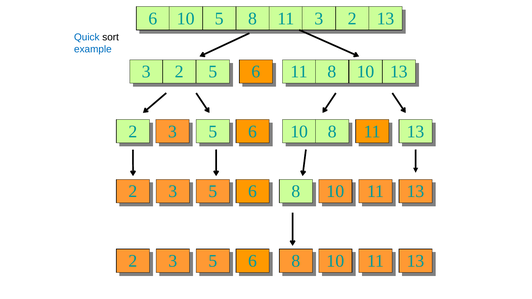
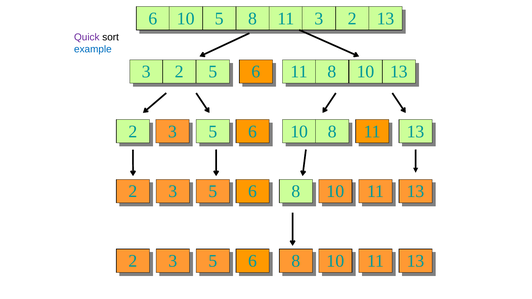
Quick colour: blue -> purple
